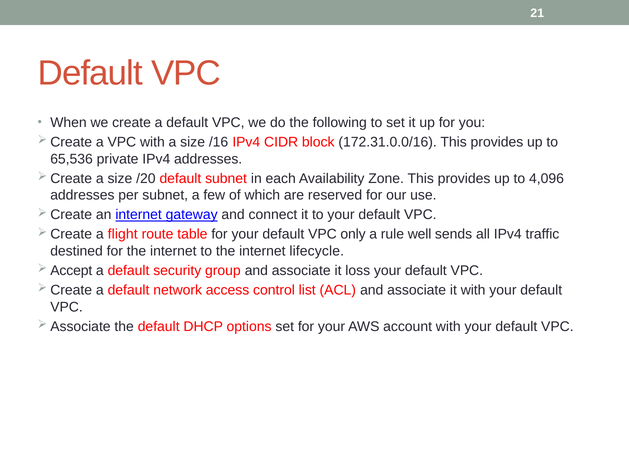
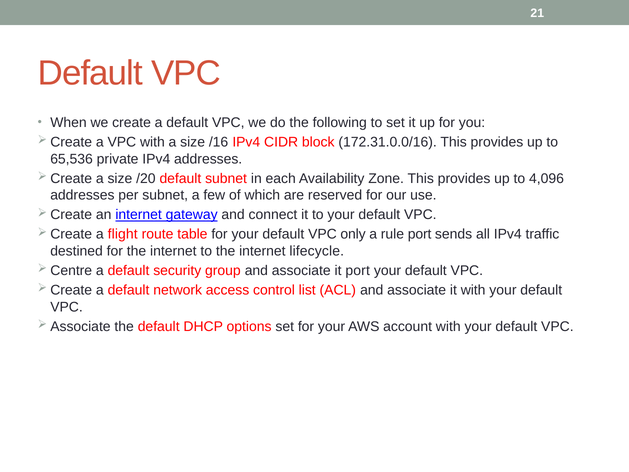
rule well: well -> port
Accept: Accept -> Centre
it loss: loss -> port
